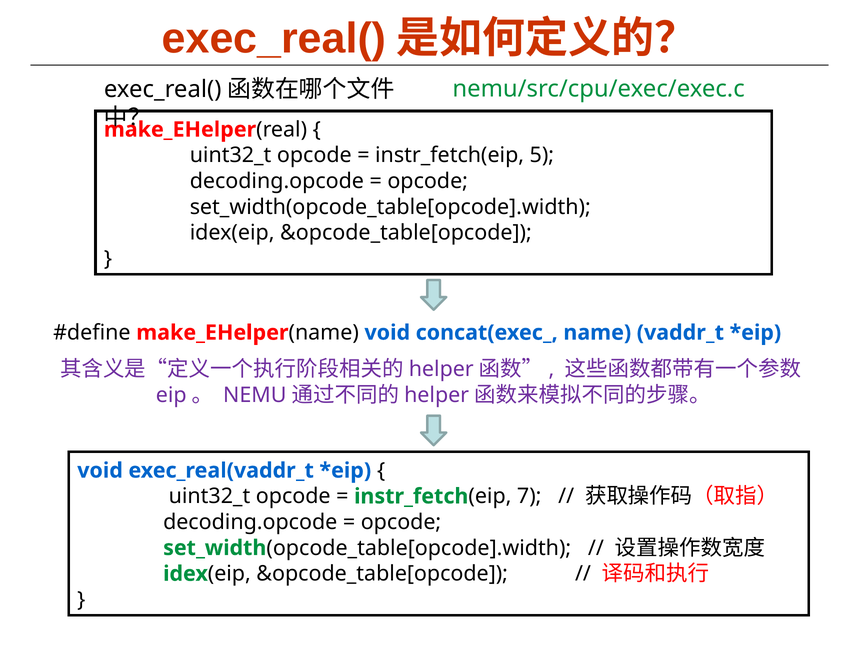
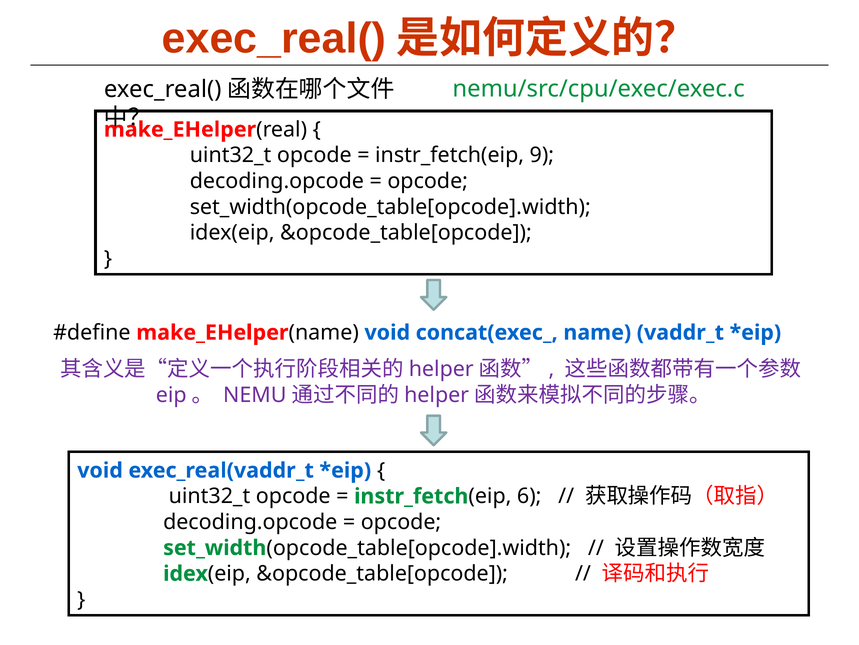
5: 5 -> 9
7: 7 -> 6
